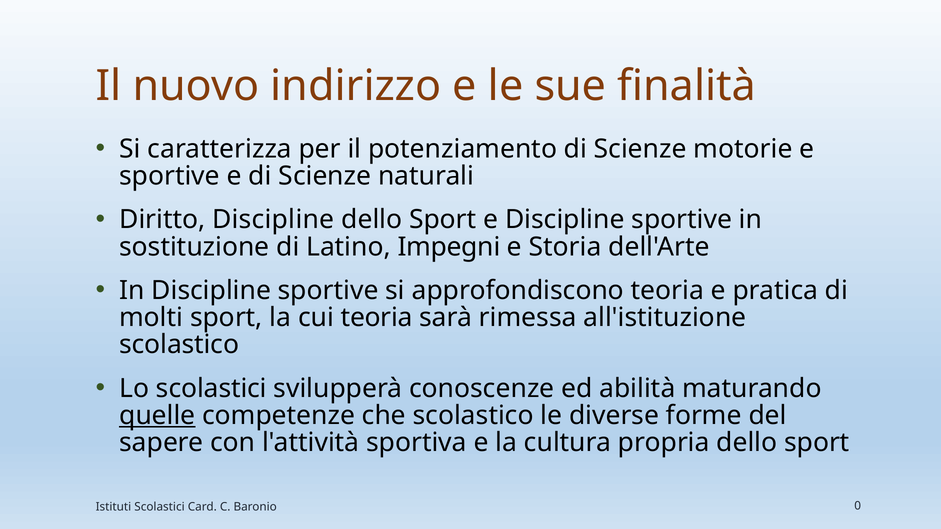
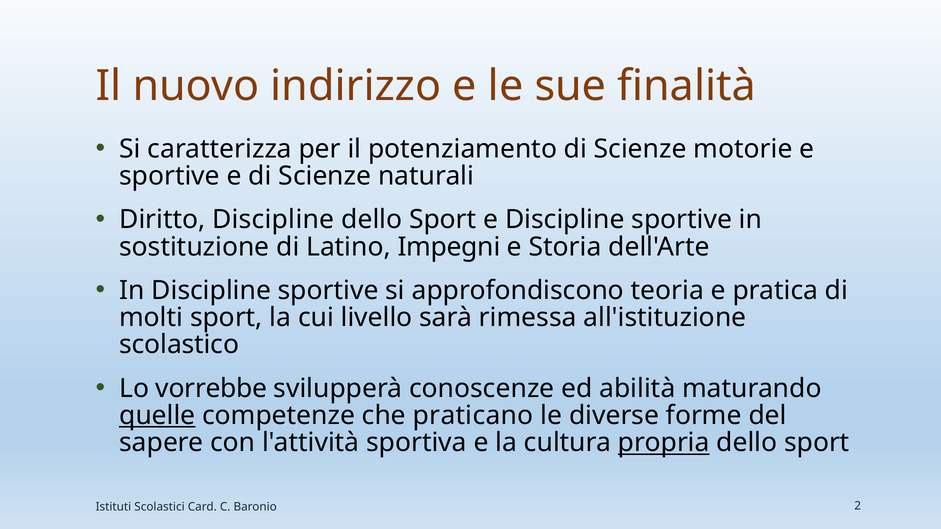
cui teoria: teoria -> livello
Lo scolastici: scolastici -> vorrebbe
che scolastico: scolastico -> praticano
propria underline: none -> present
0: 0 -> 2
